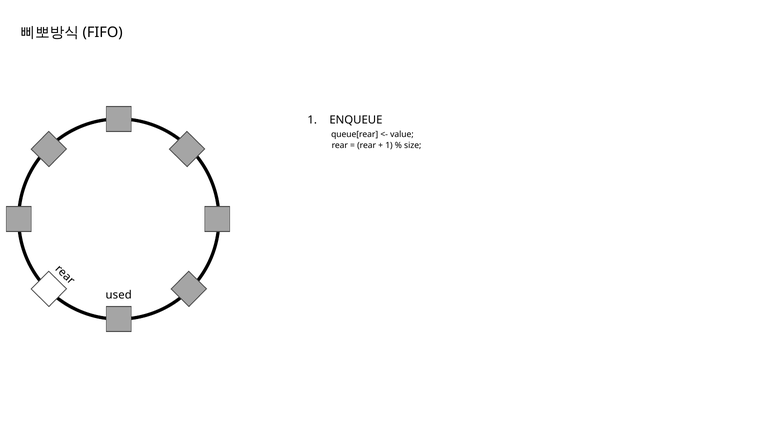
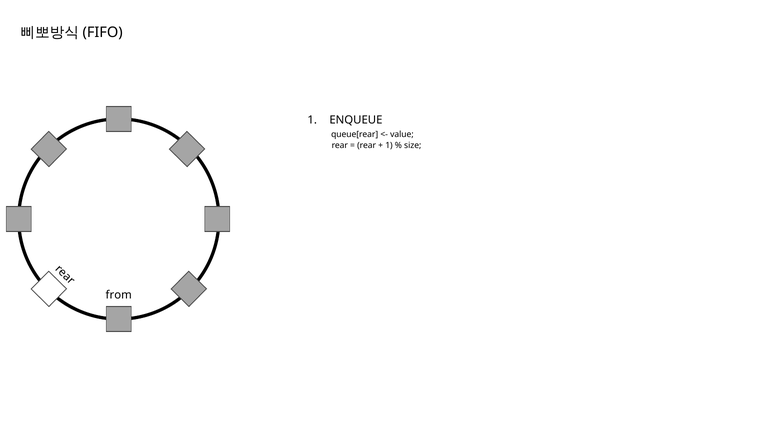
used: used -> from
